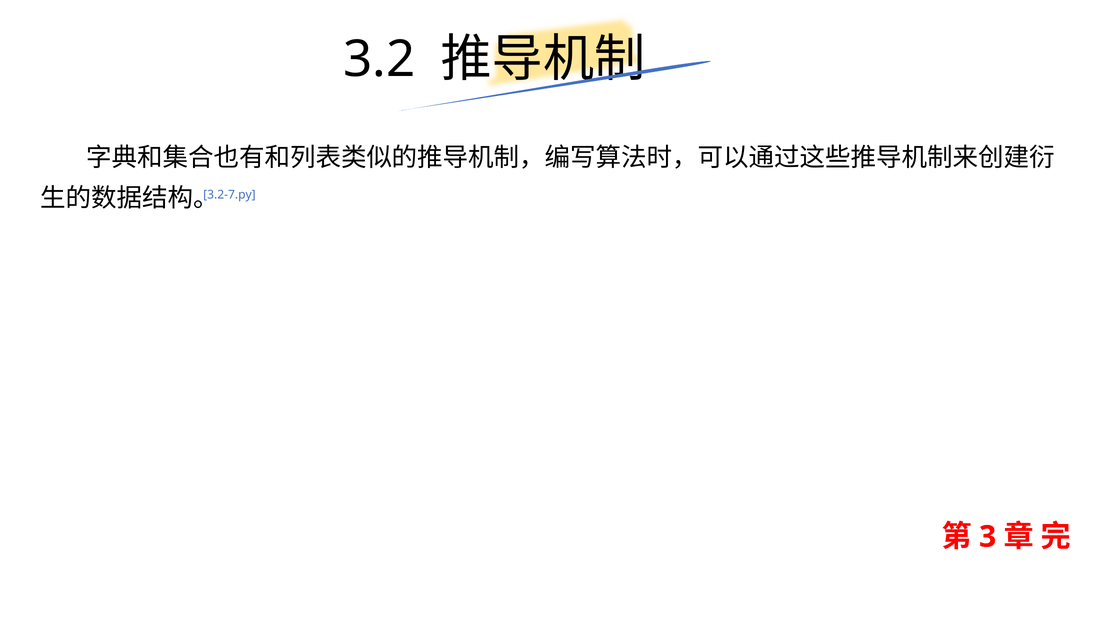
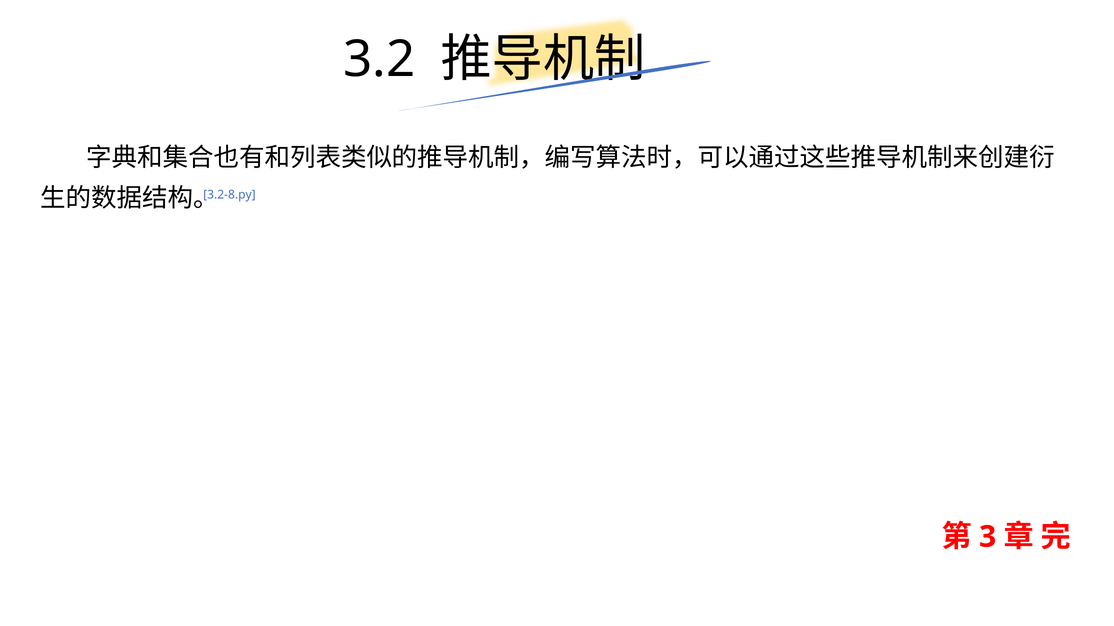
3.2-7.py: 3.2-7.py -> 3.2-8.py
